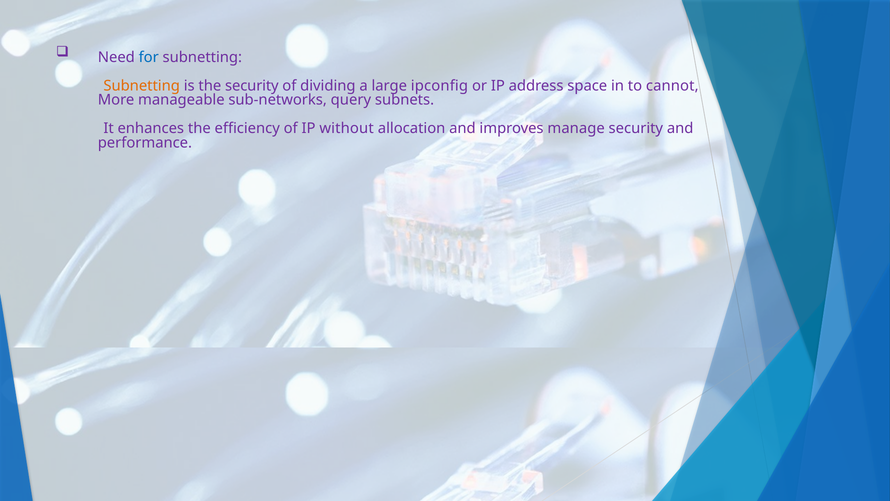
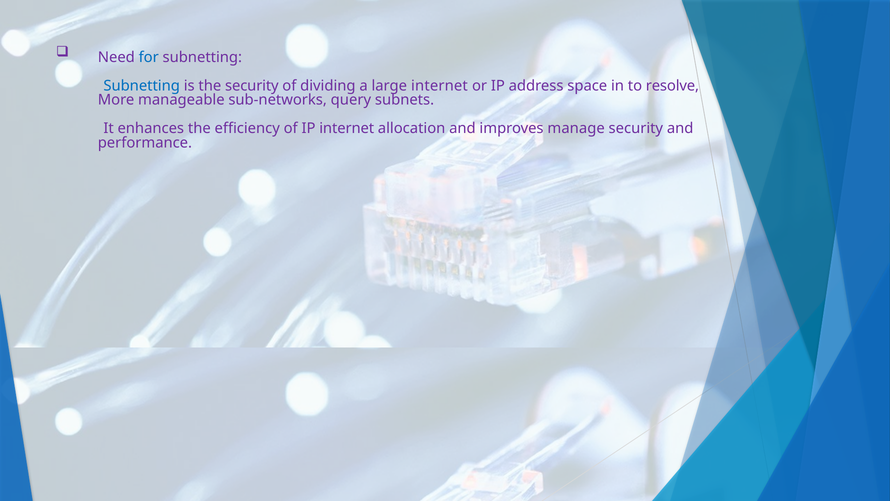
Subnetting at (142, 86) colour: orange -> blue
large ipconfig: ipconfig -> internet
cannot: cannot -> resolve
IP without: without -> internet
